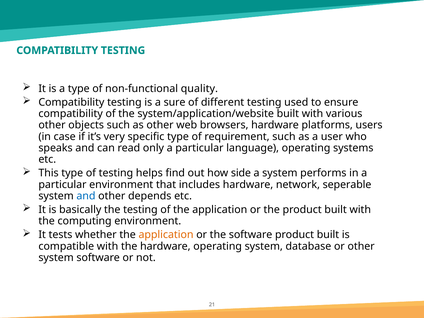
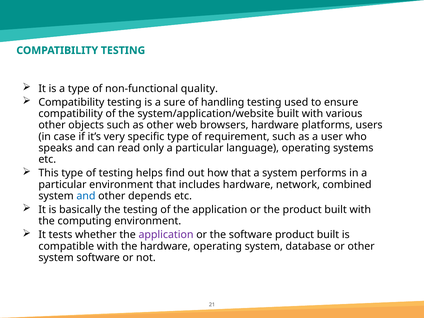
different: different -> handling
how side: side -> that
seperable: seperable -> combined
application at (166, 235) colour: orange -> purple
